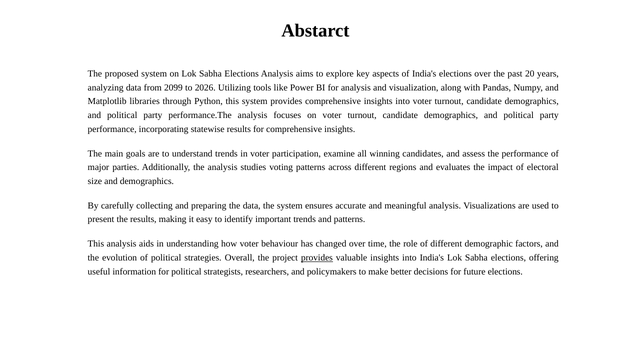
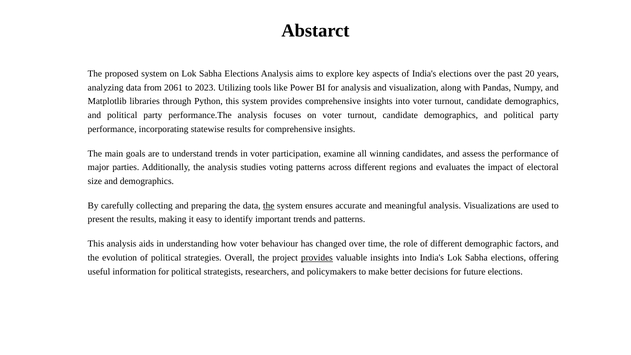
2099: 2099 -> 2061
2026: 2026 -> 2023
the at (269, 206) underline: none -> present
